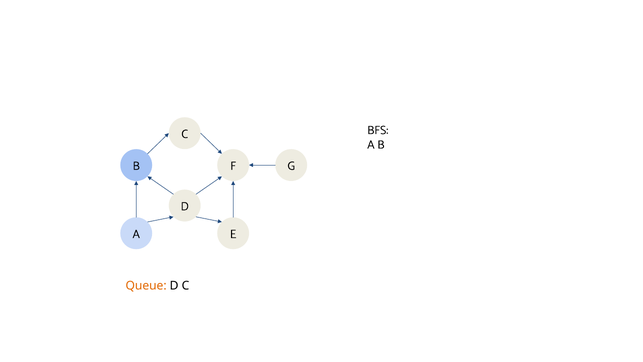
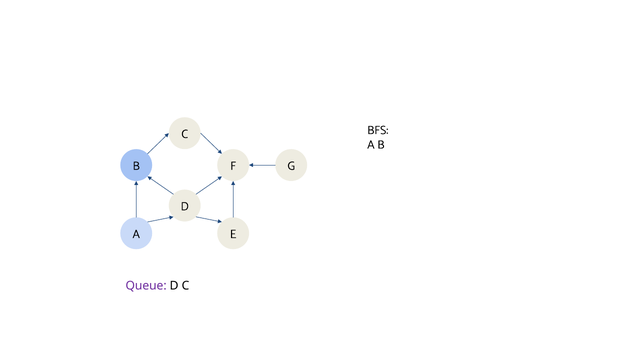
Queue colour: orange -> purple
